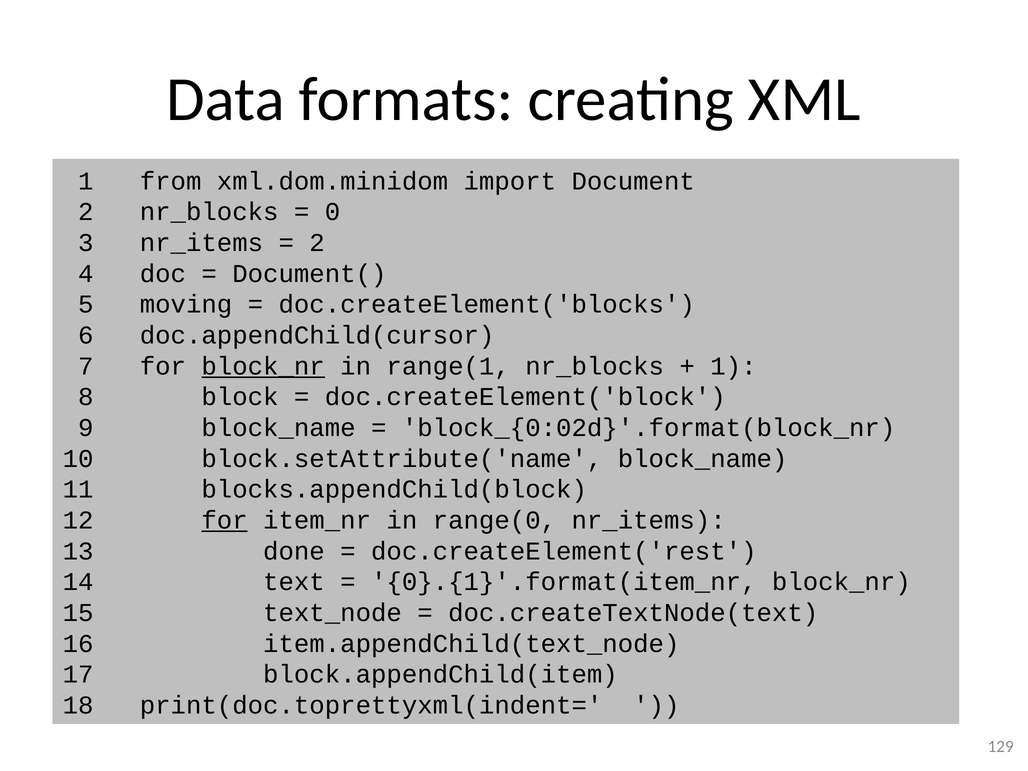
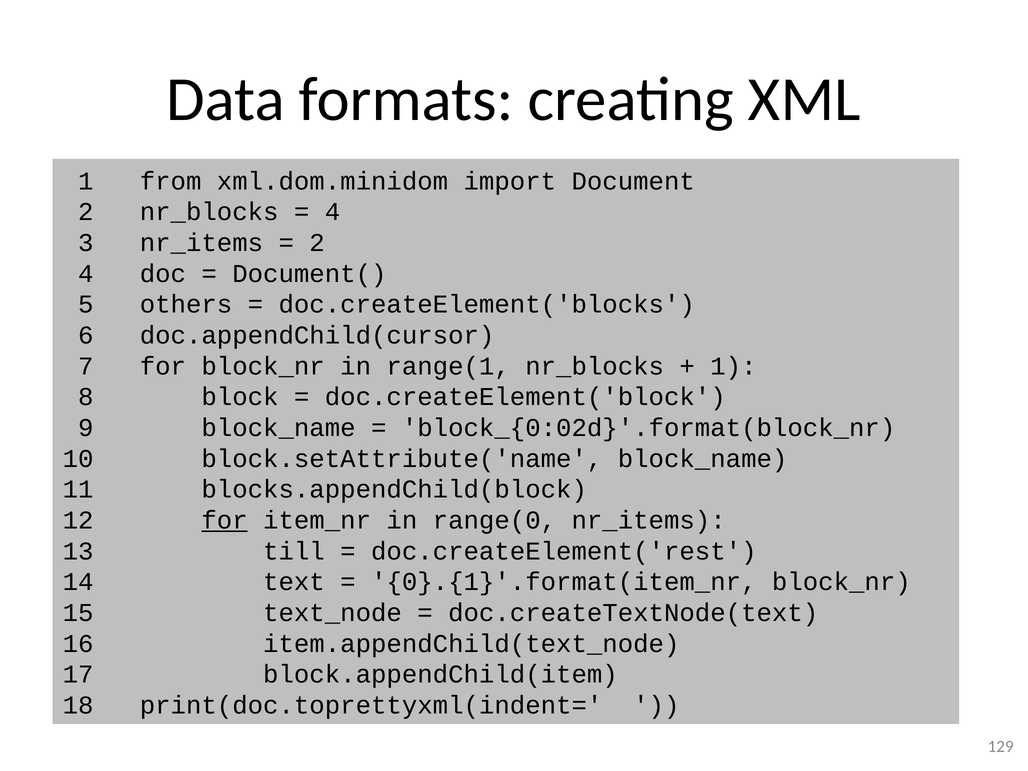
0 at (333, 212): 0 -> 4
moving: moving -> others
block_nr at (263, 366) underline: present -> none
done: done -> till
